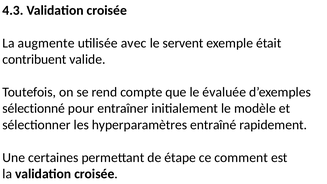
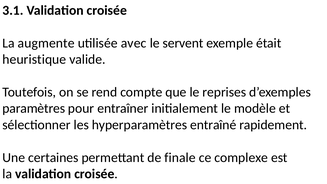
4.3: 4.3 -> 3.1
contribuent at (34, 59): contribuent -> heuristique
évaluée: évaluée -> reprises
sélectionné at (34, 108): sélectionné -> paramètres
étape: étape -> finale
comment: comment -> complexe
